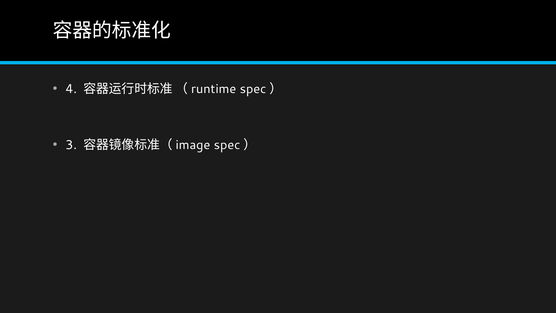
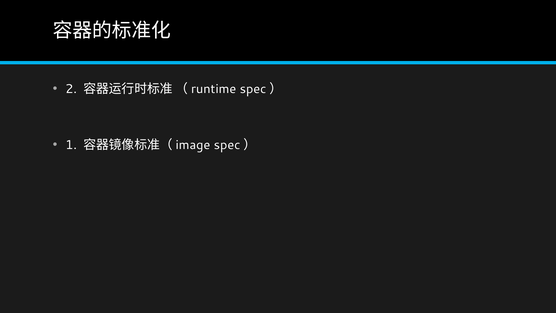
4: 4 -> 2
3: 3 -> 1
